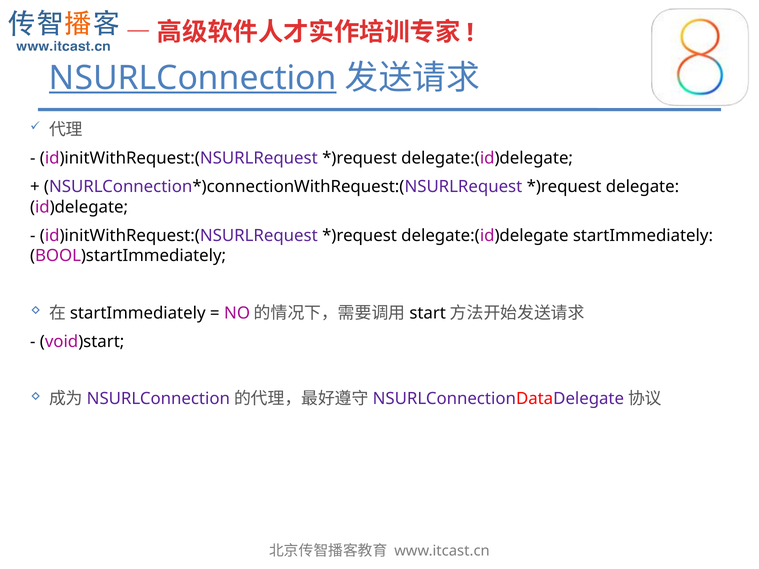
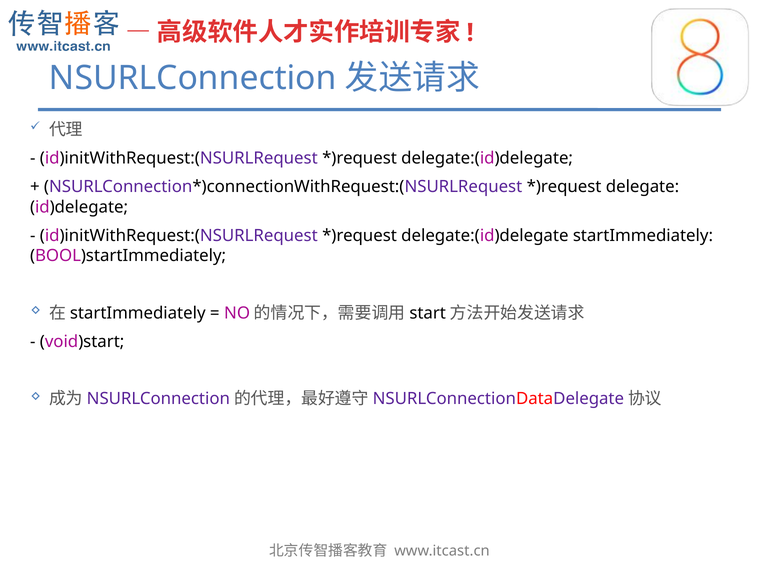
NSURLConnection underline: present -> none
